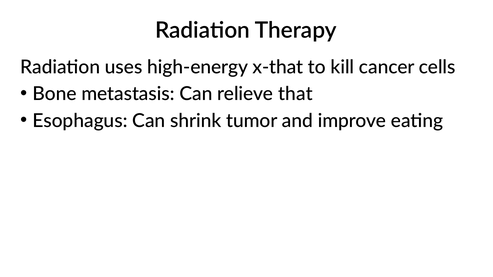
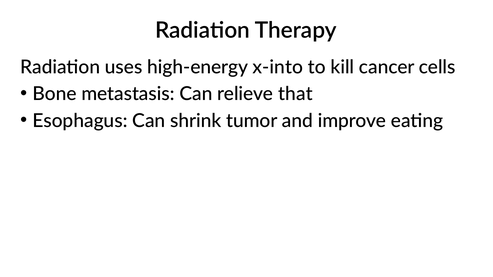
x-that: x-that -> x-into
